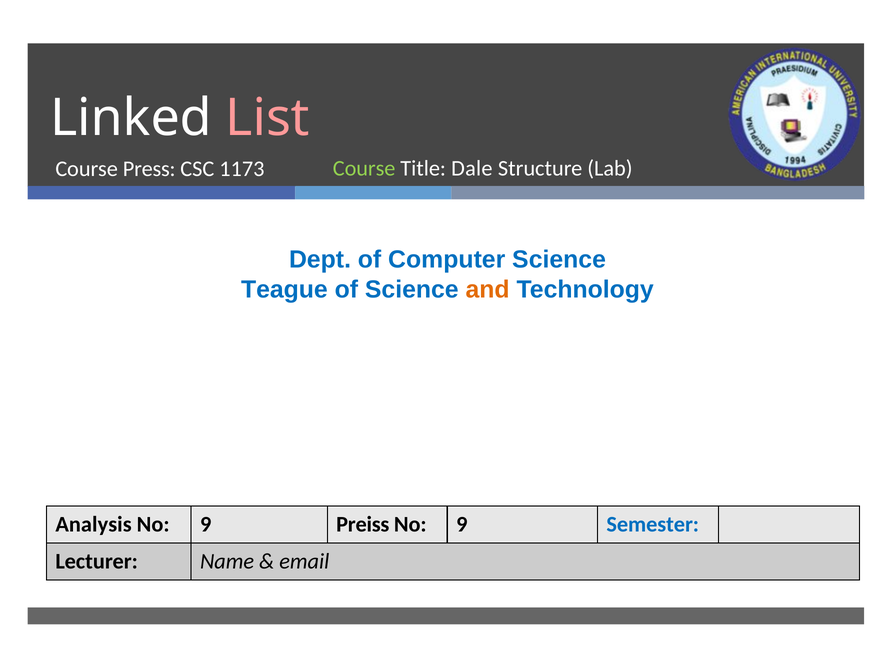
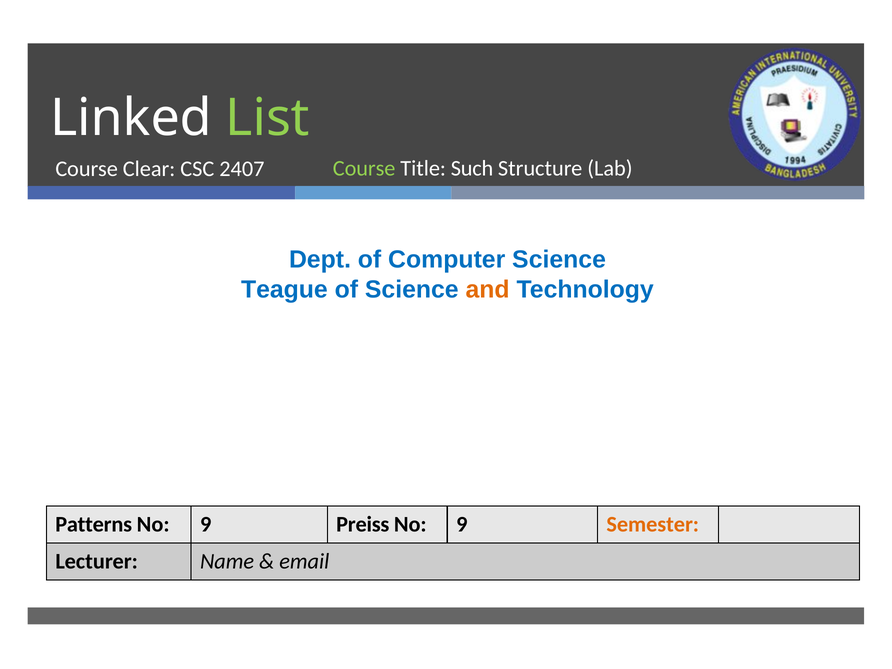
List colour: pink -> light green
Dale: Dale -> Such
Press: Press -> Clear
1173: 1173 -> 2407
Analysis: Analysis -> Patterns
Semester colour: blue -> orange
